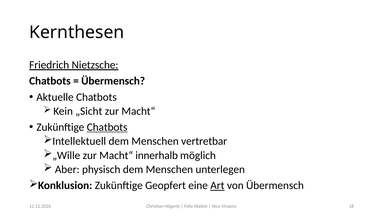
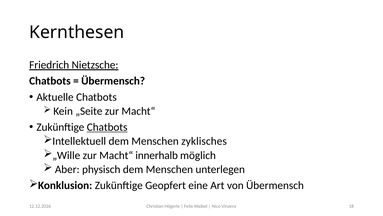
„Sicht: „Sicht -> „Seite
vertretbar: vertretbar -> zyklisches
Art underline: present -> none
